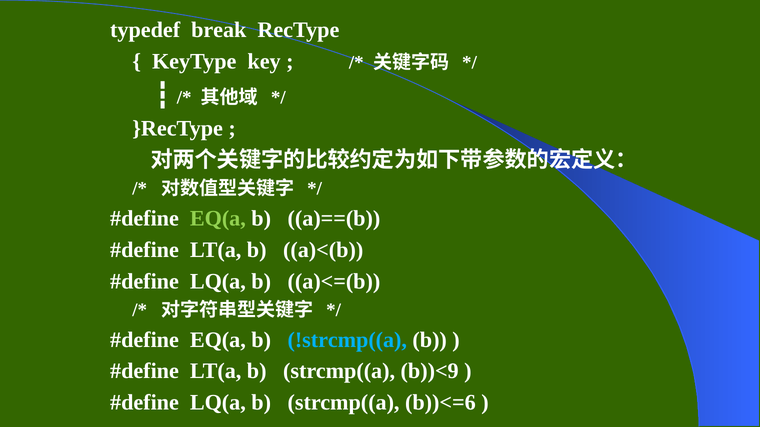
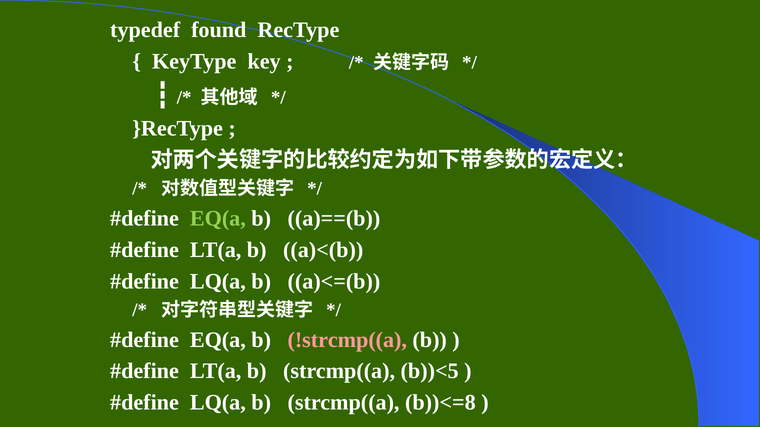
break: break -> found
!strcmp((a colour: light blue -> pink
b))<9: b))<9 -> b))<5
b))<=6: b))<=6 -> b))<=8
